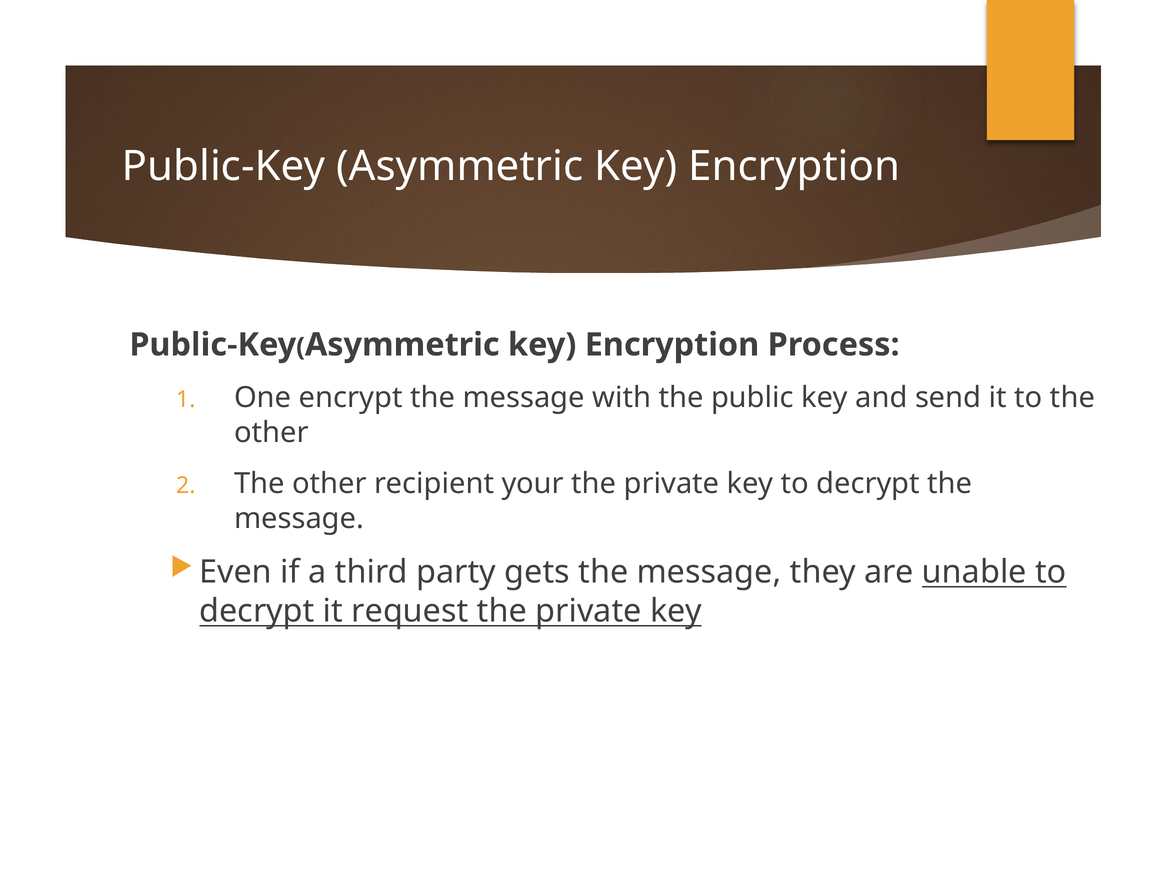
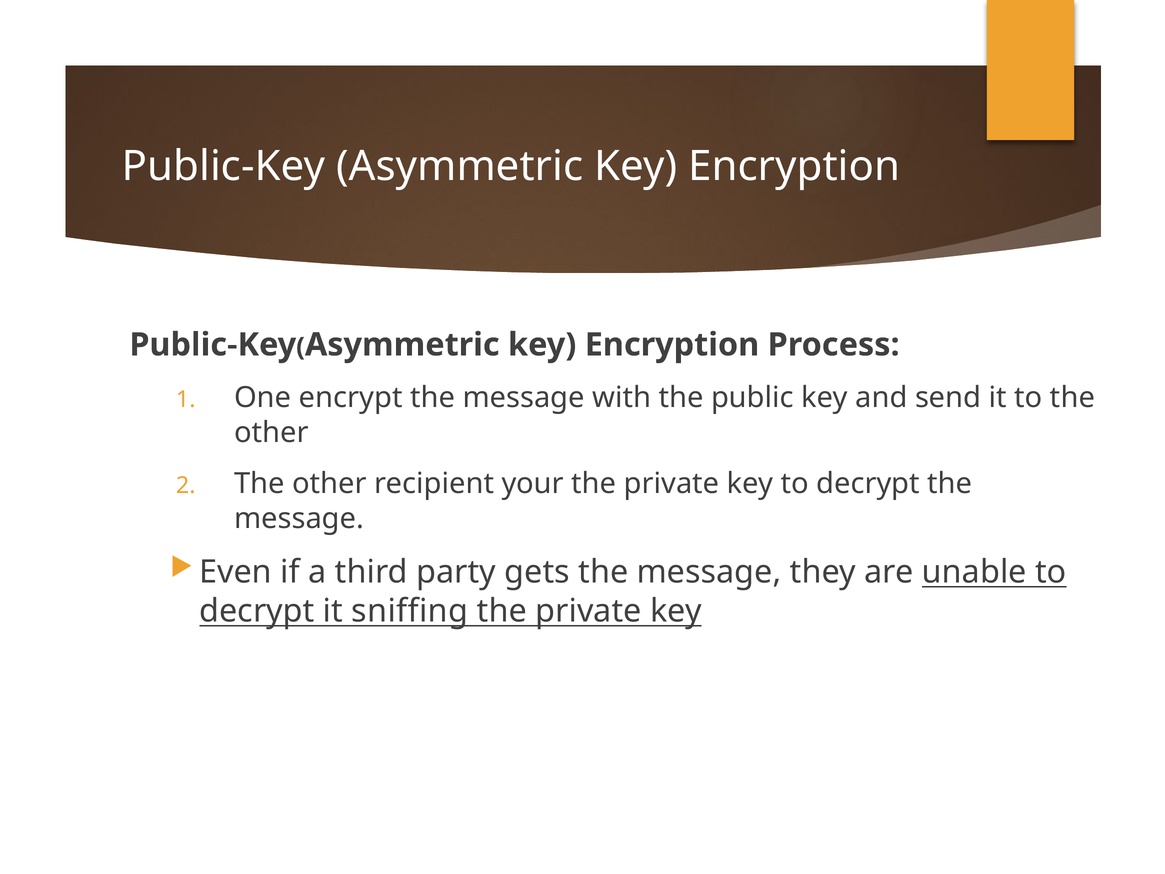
request: request -> sniffing
